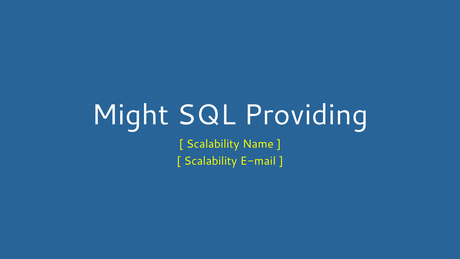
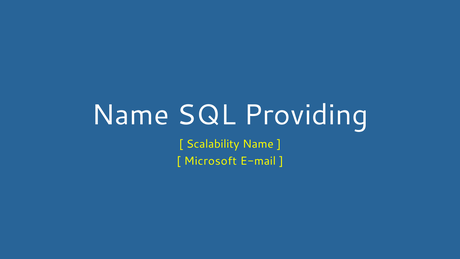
Might at (130, 115): Might -> Name
Scalability at (211, 161): Scalability -> Microsoft
